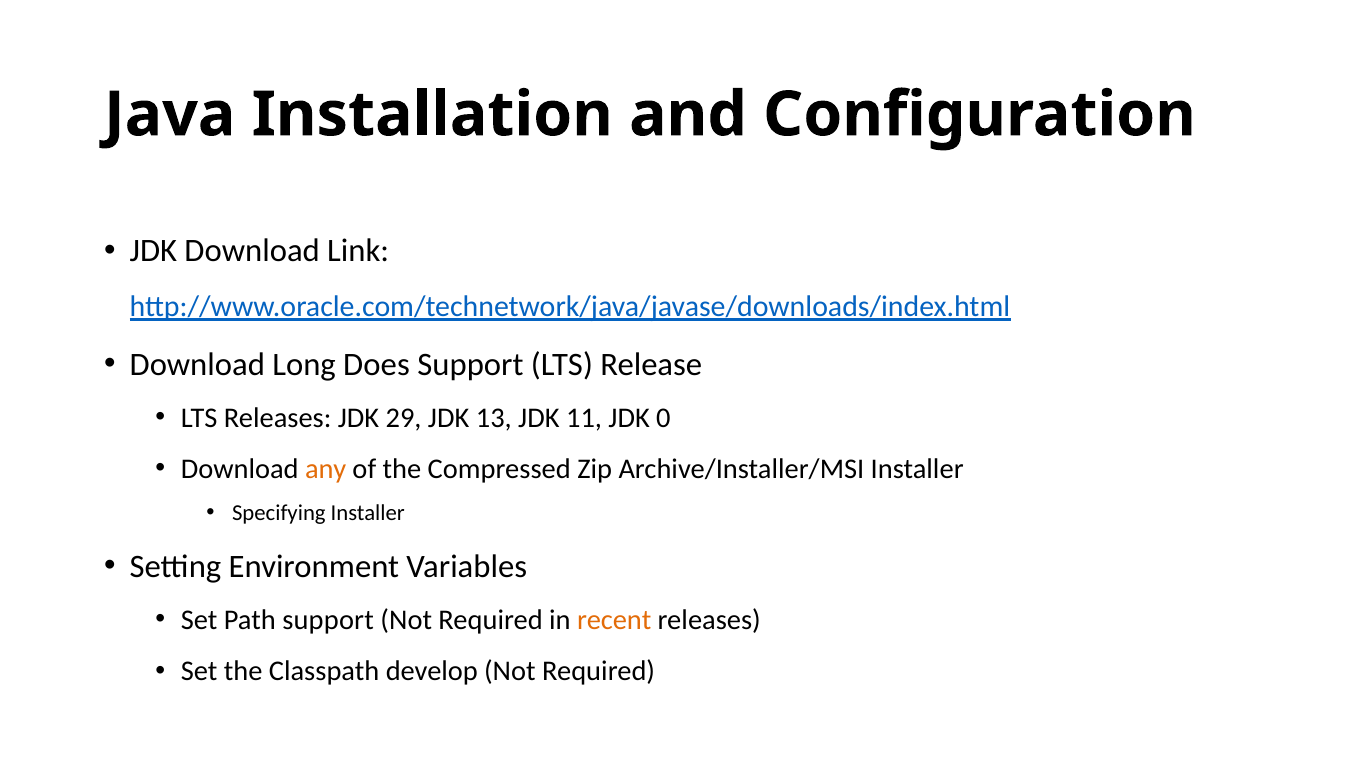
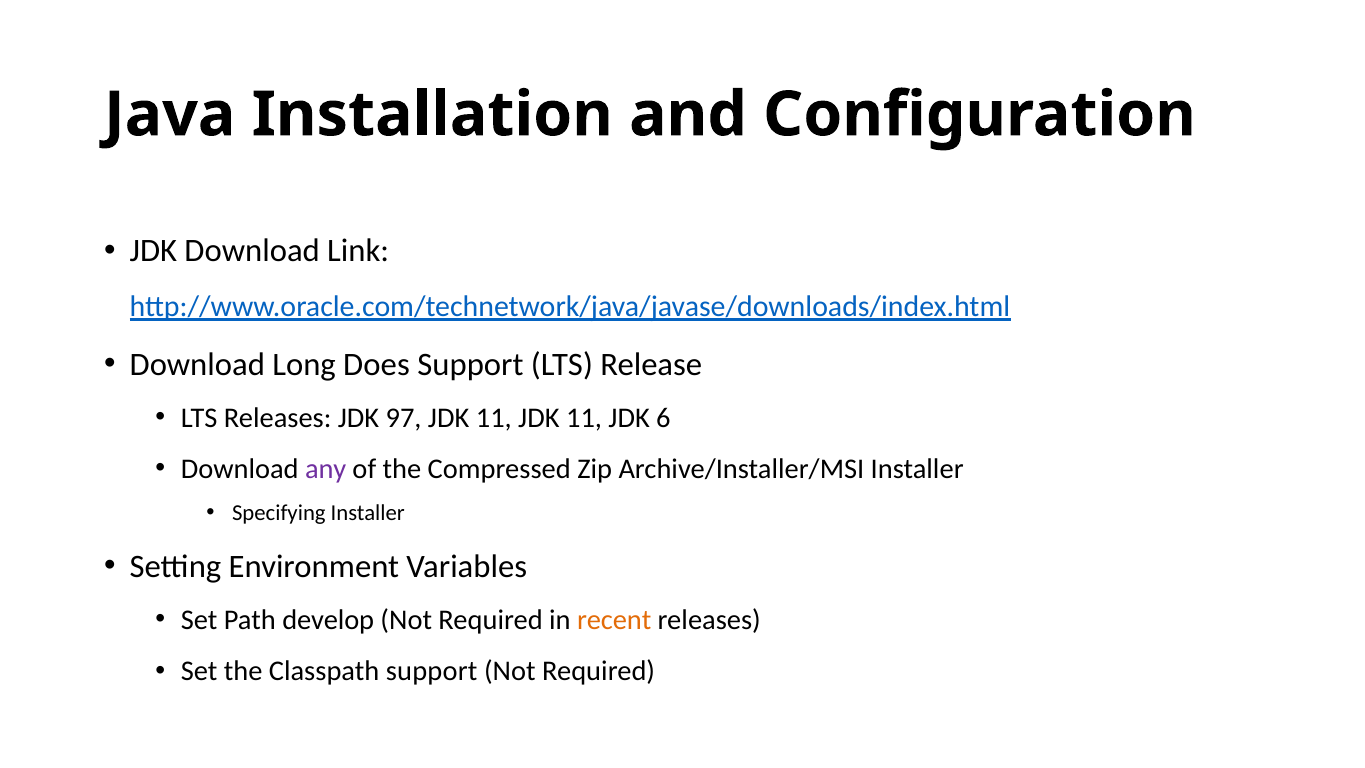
29: 29 -> 97
13 at (494, 418): 13 -> 11
0: 0 -> 6
any colour: orange -> purple
Path support: support -> develop
Classpath develop: develop -> support
